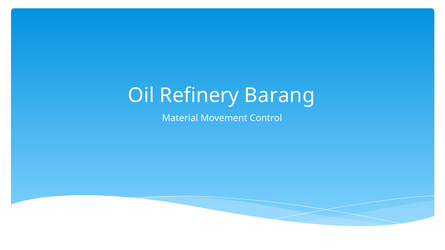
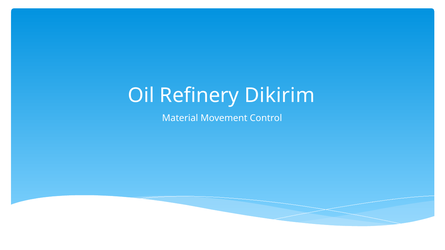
Barang: Barang -> Dikirim
